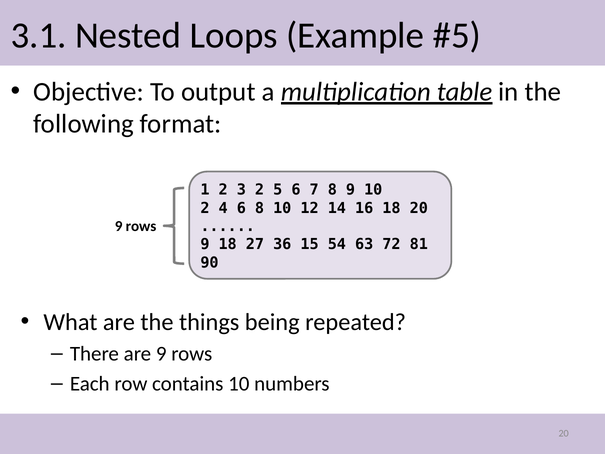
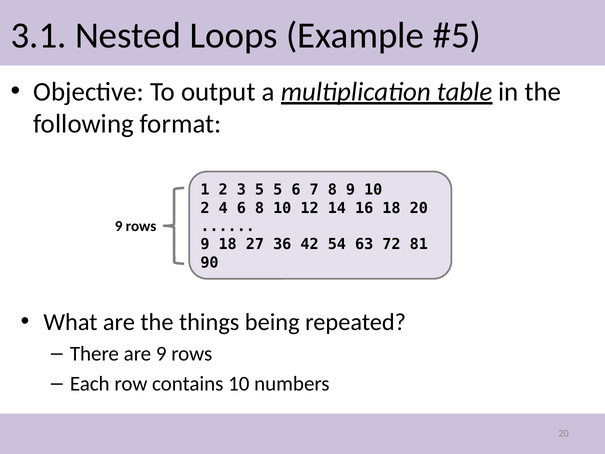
3 2: 2 -> 5
15: 15 -> 42
